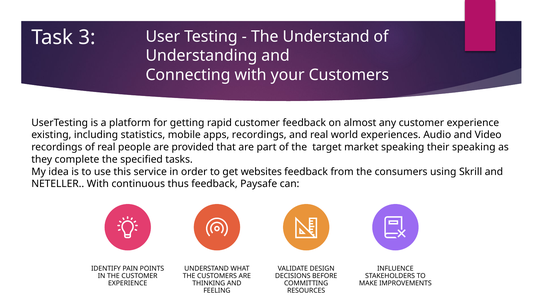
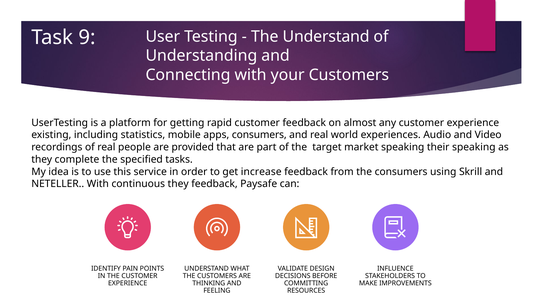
3: 3 -> 9
apps recordings: recordings -> consumers
websites: websites -> increase
continuous thus: thus -> they
